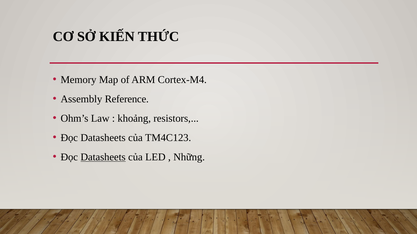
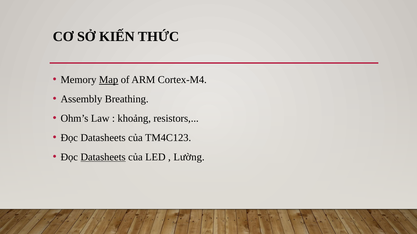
Map underline: none -> present
Reference: Reference -> Breathing
Những: Những -> Lường
